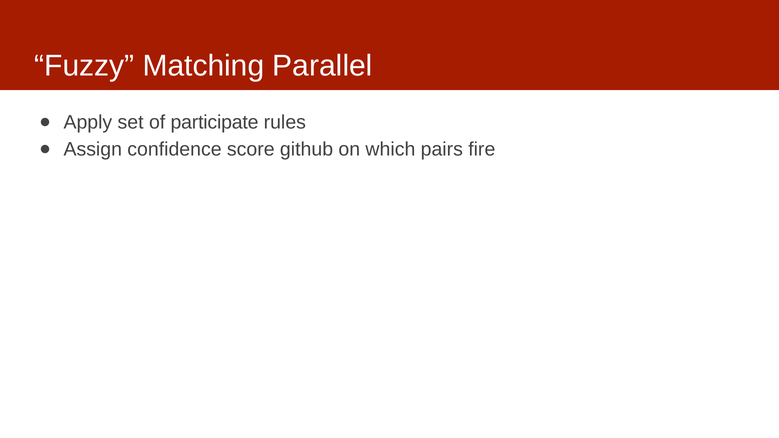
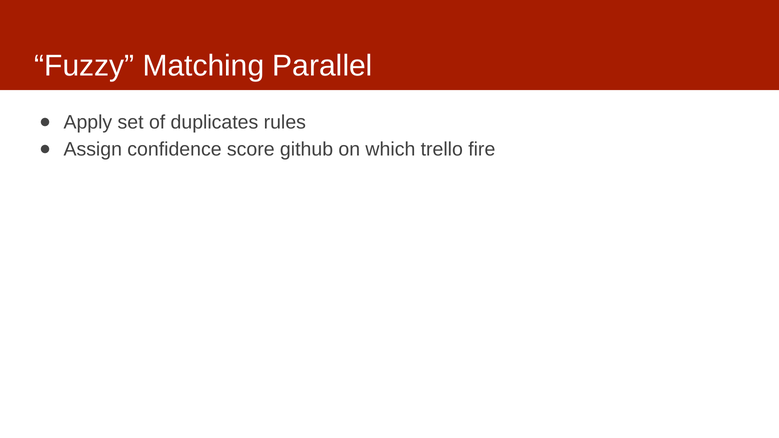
participate: participate -> duplicates
pairs: pairs -> trello
